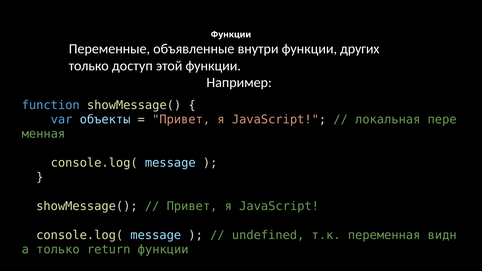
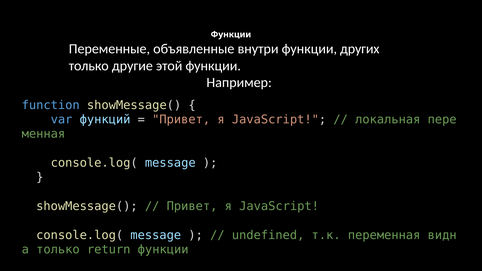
доступ: доступ -> другие
объекты: объекты -> функций
